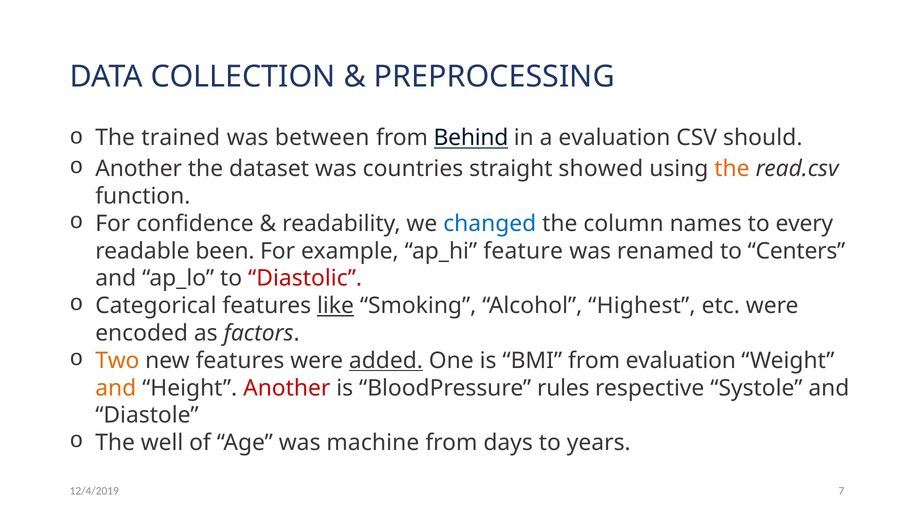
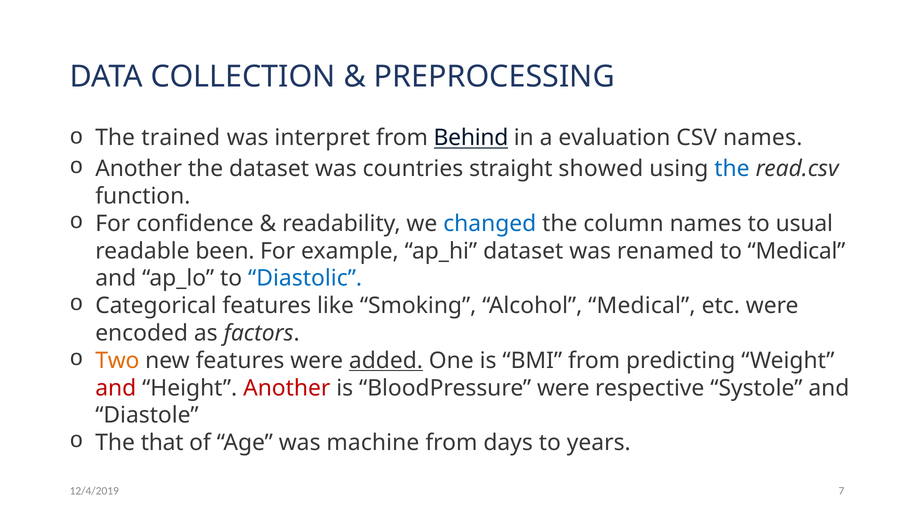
between: between -> interpret
CSV should: should -> names
the at (732, 169) colour: orange -> blue
every: every -> usual
ap_hi feature: feature -> dataset
to Centers: Centers -> Medical
Diastolic colour: red -> blue
like underline: present -> none
Alcohol Highest: Highest -> Medical
from evaluation: evaluation -> predicting
and at (116, 388) colour: orange -> red
BloodPressure rules: rules -> were
well: well -> that
